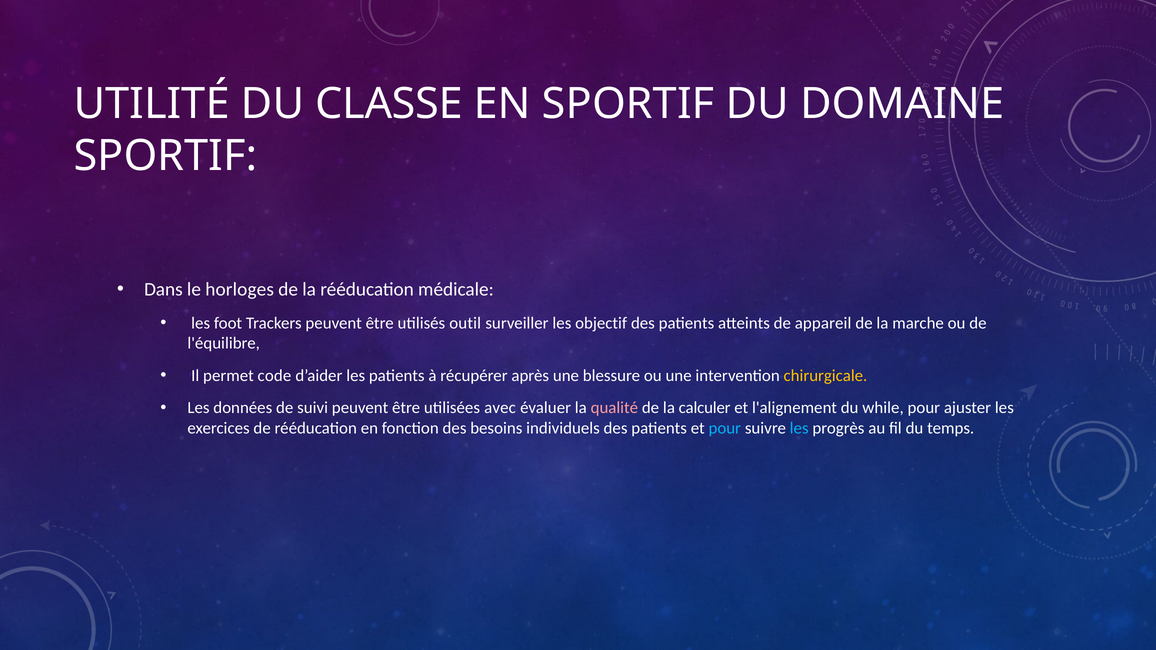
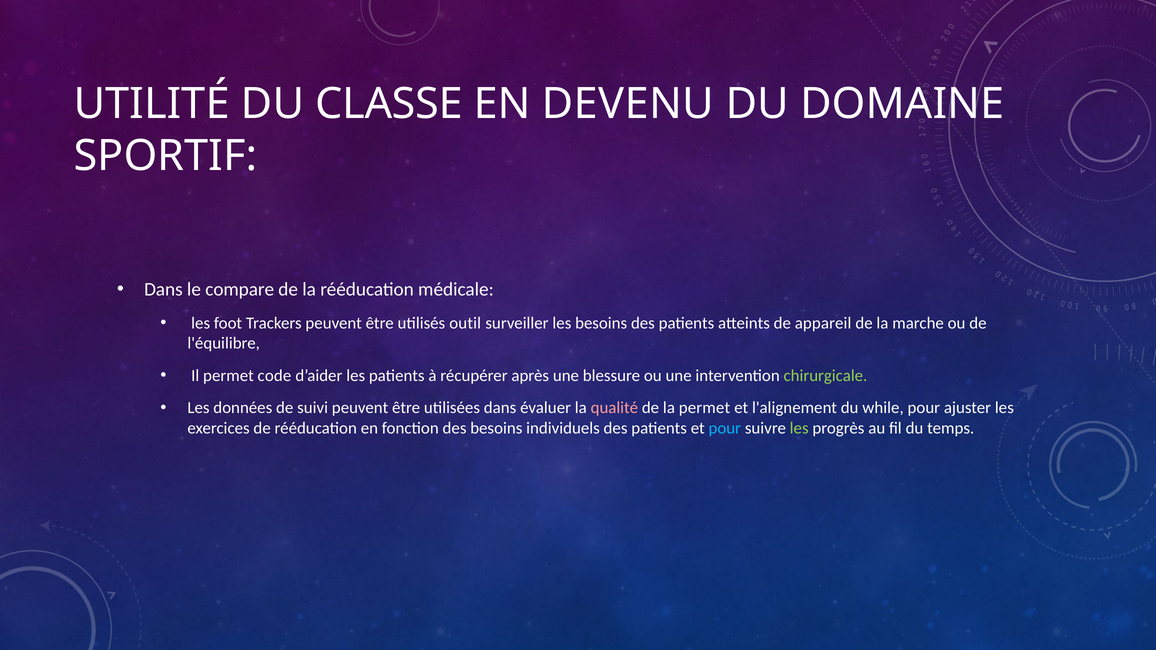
EN SPORTIF: SPORTIF -> DEVENU
horloges: horloges -> compare
les objectif: objectif -> besoins
chirurgicale colour: yellow -> light green
utilisées avec: avec -> dans
la calculer: calculer -> permet
les at (799, 428) colour: light blue -> light green
